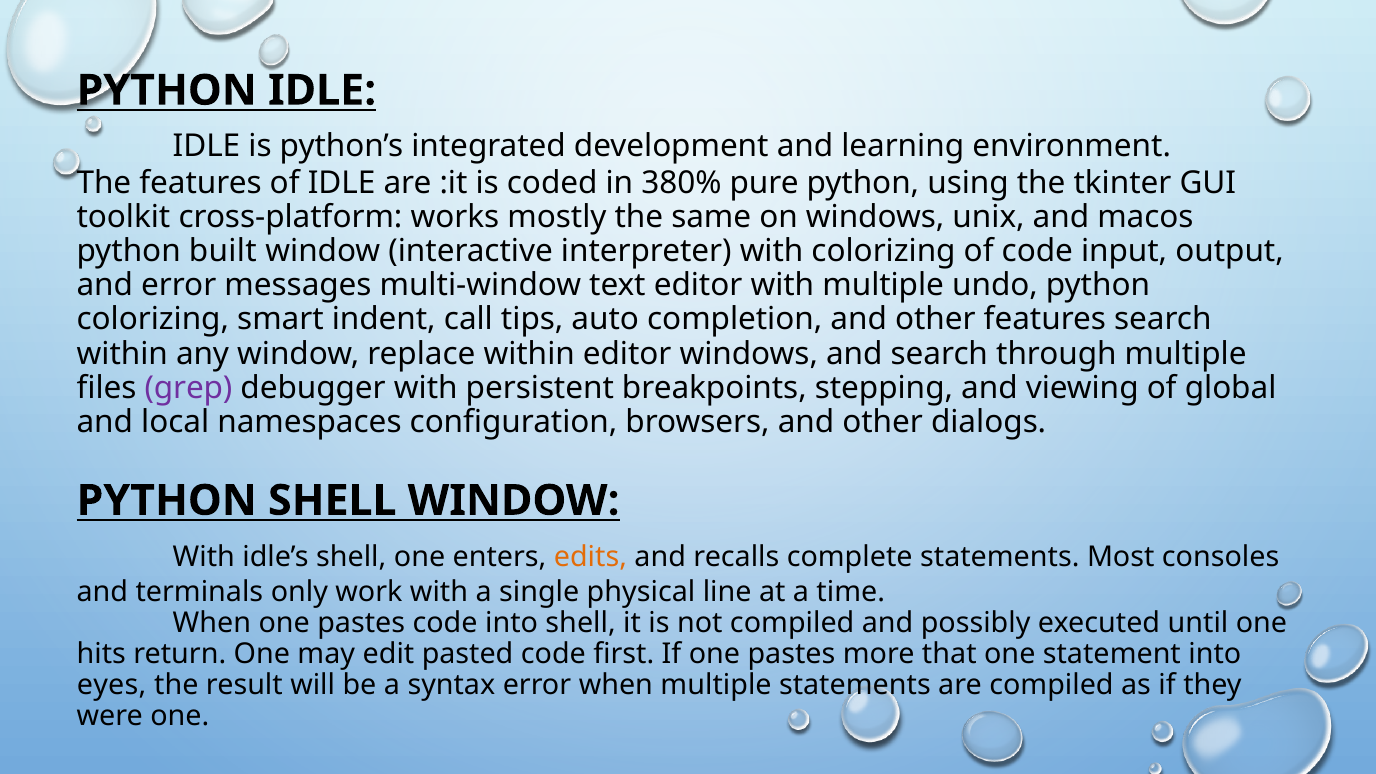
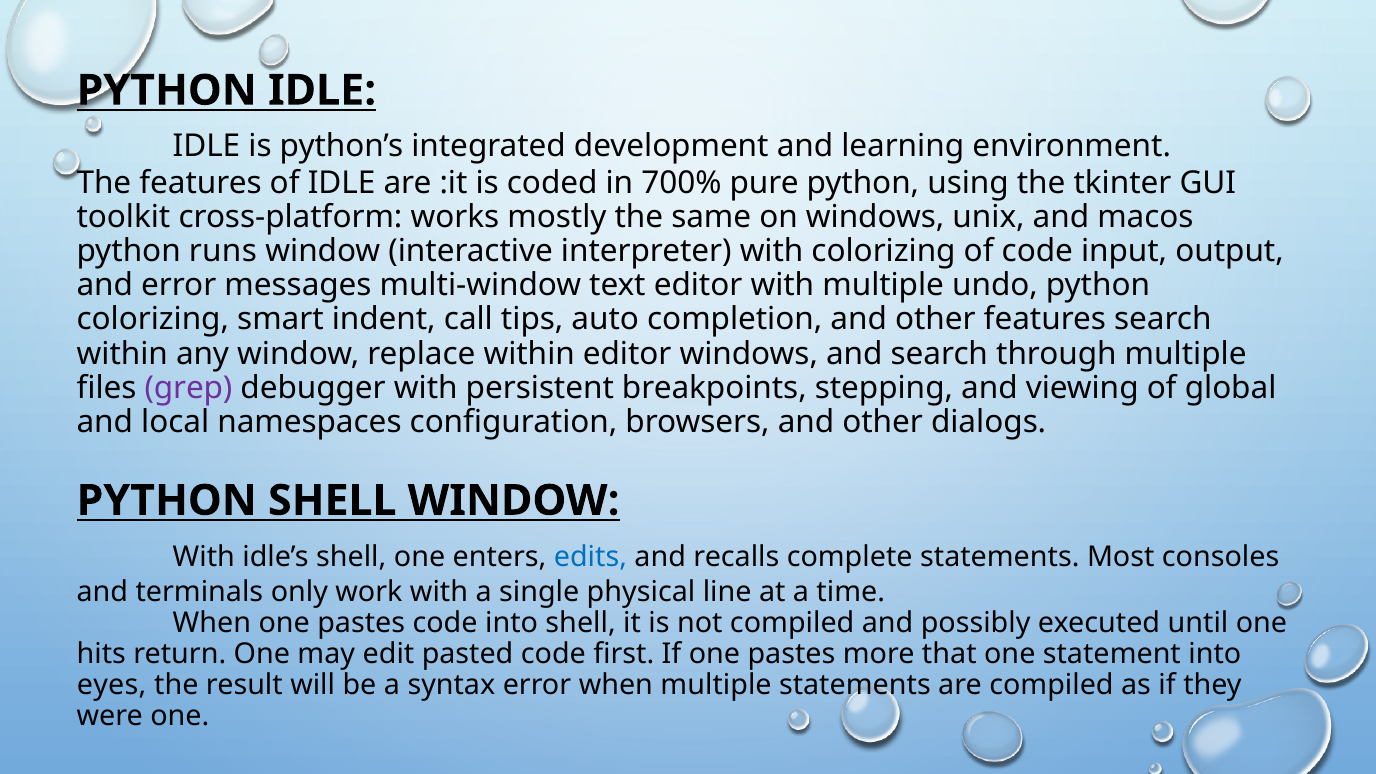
380%: 380% -> 700%
built: built -> runs
edits colour: orange -> blue
